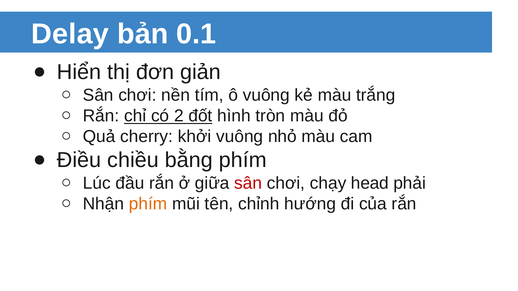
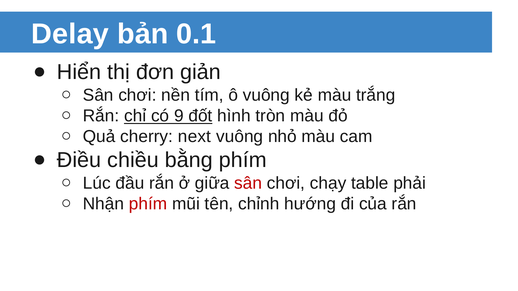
2: 2 -> 9
khởi: khởi -> next
head: head -> table
phím at (148, 204) colour: orange -> red
